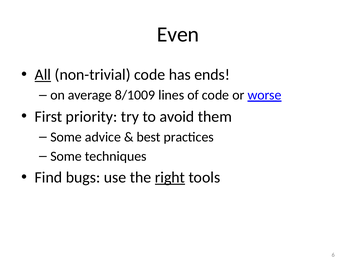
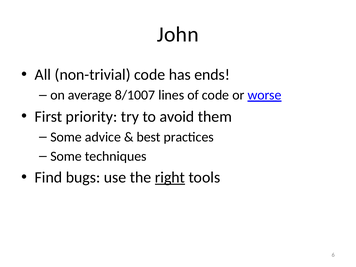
Even: Even -> John
All underline: present -> none
8/1009: 8/1009 -> 8/1007
